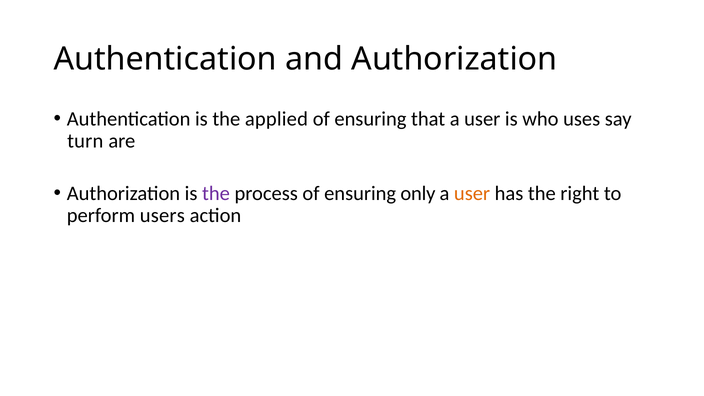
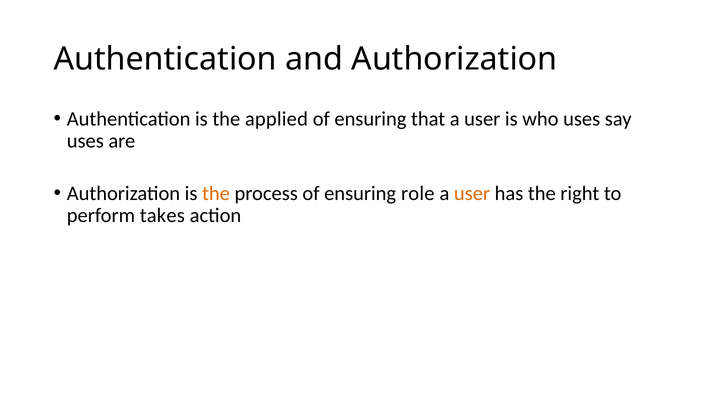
turn at (85, 141): turn -> uses
the at (216, 193) colour: purple -> orange
only: only -> role
users: users -> takes
